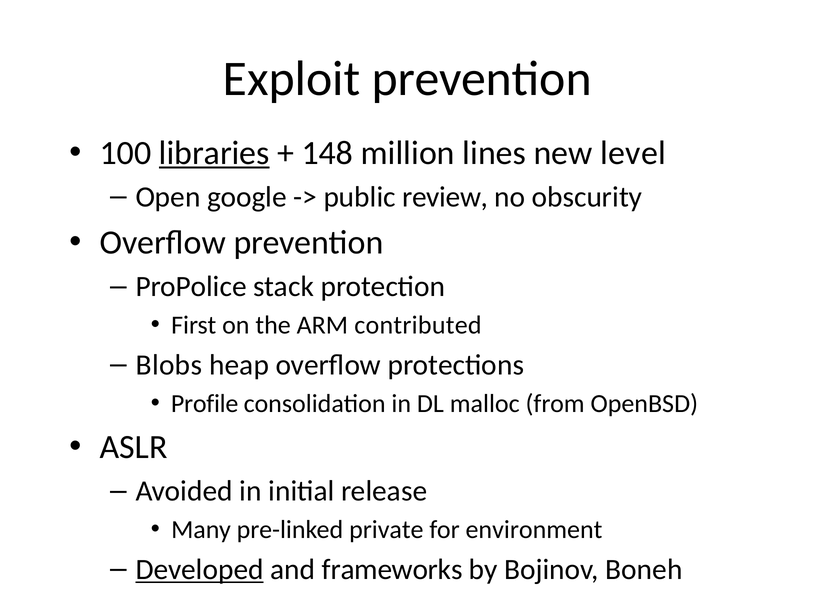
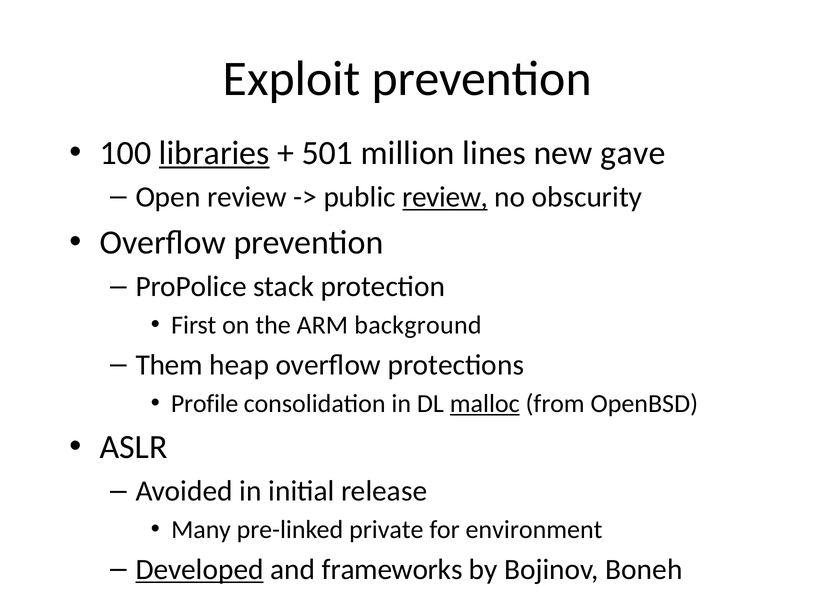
148: 148 -> 501
level: level -> gave
Open google: google -> review
review at (445, 197) underline: none -> present
contributed: contributed -> background
Blobs: Blobs -> Them
malloc underline: none -> present
